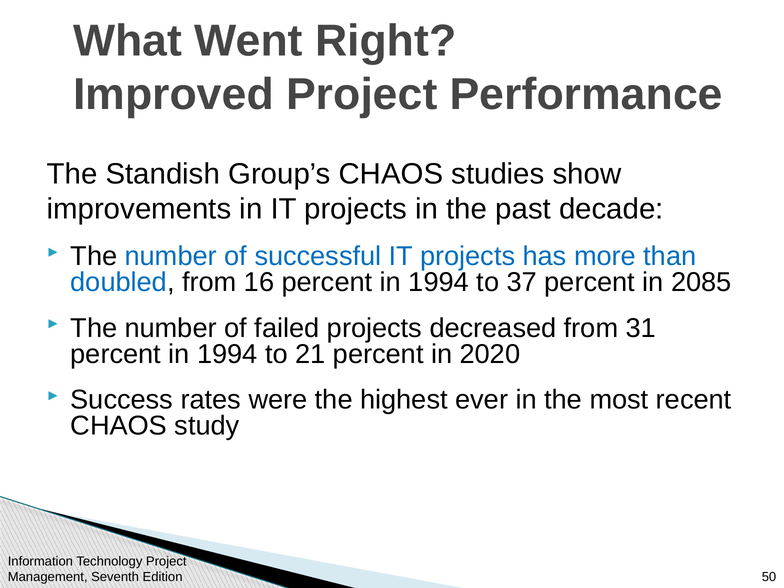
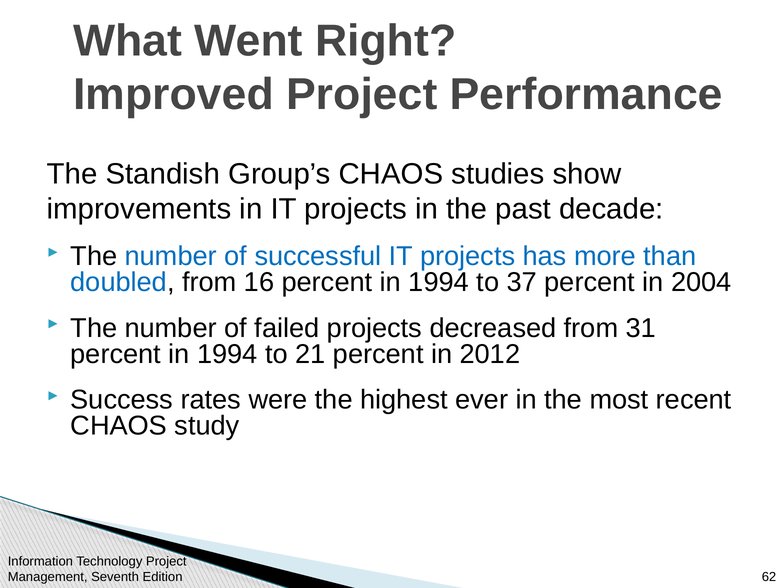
2085: 2085 -> 2004
2020: 2020 -> 2012
50: 50 -> 62
